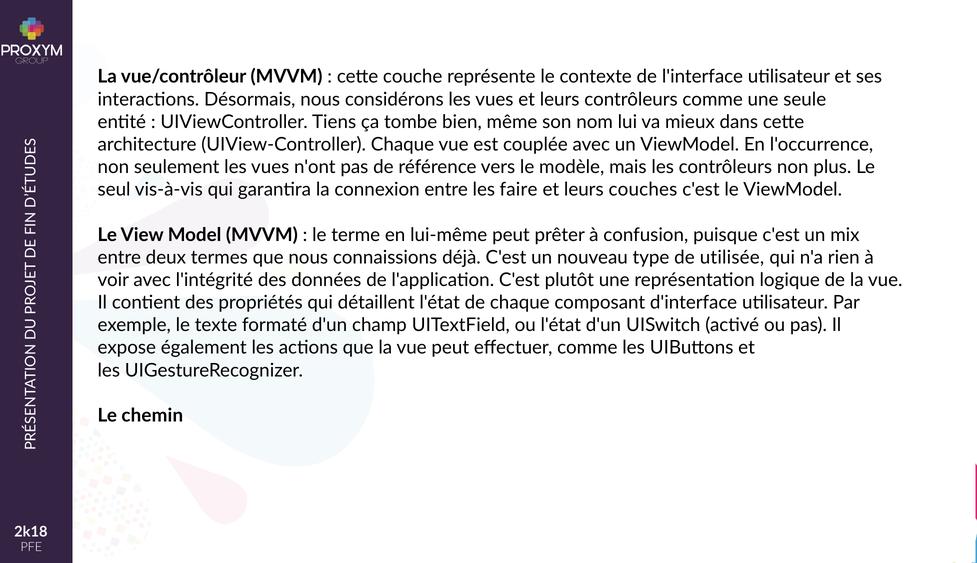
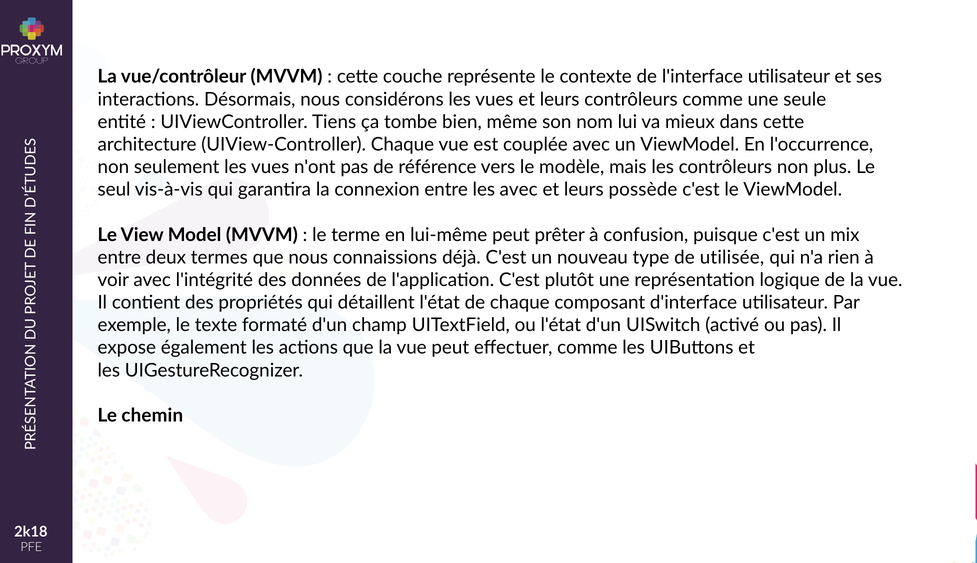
les faire: faire -> avec
couches: couches -> possède
